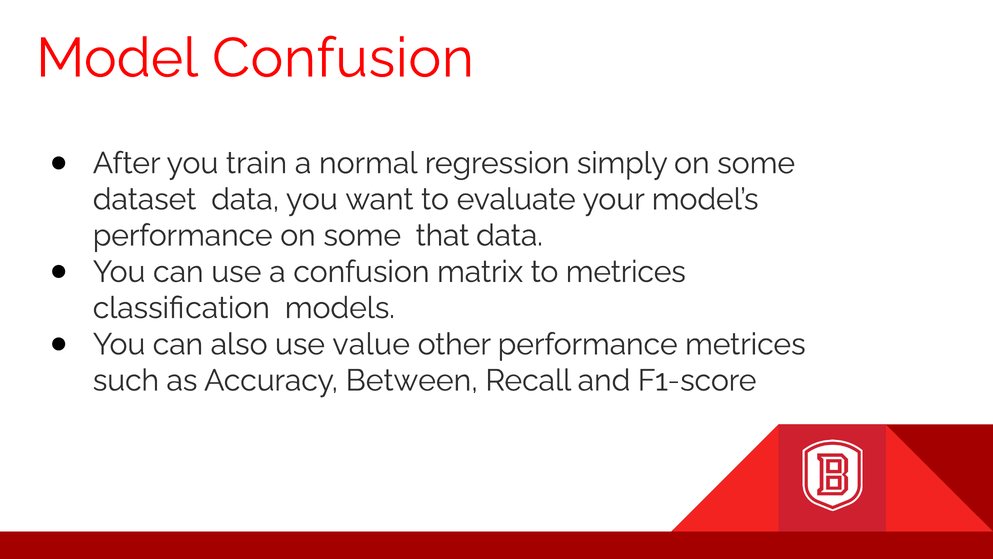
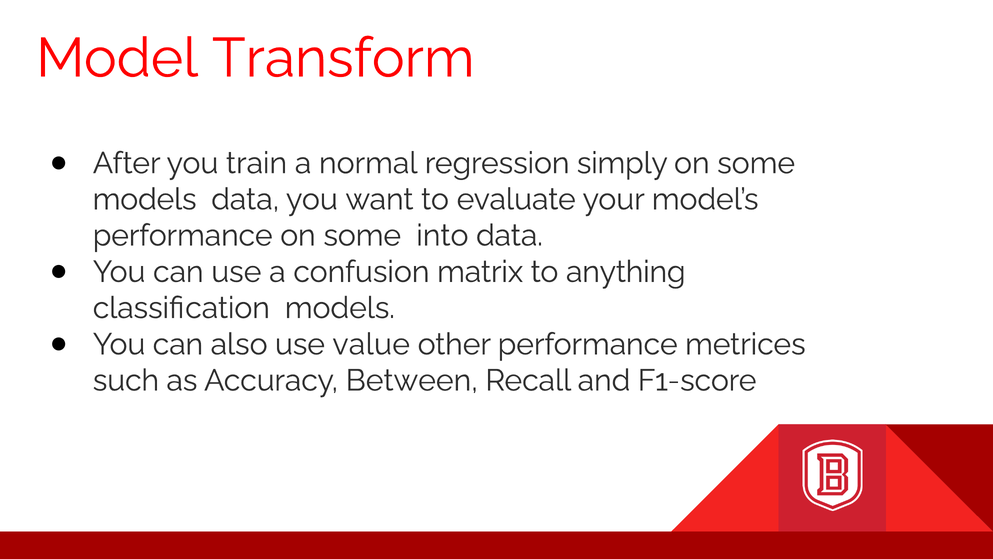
Model Confusion: Confusion -> Transform
dataset at (145, 199): dataset -> models
that: that -> into
to metrices: metrices -> anything
